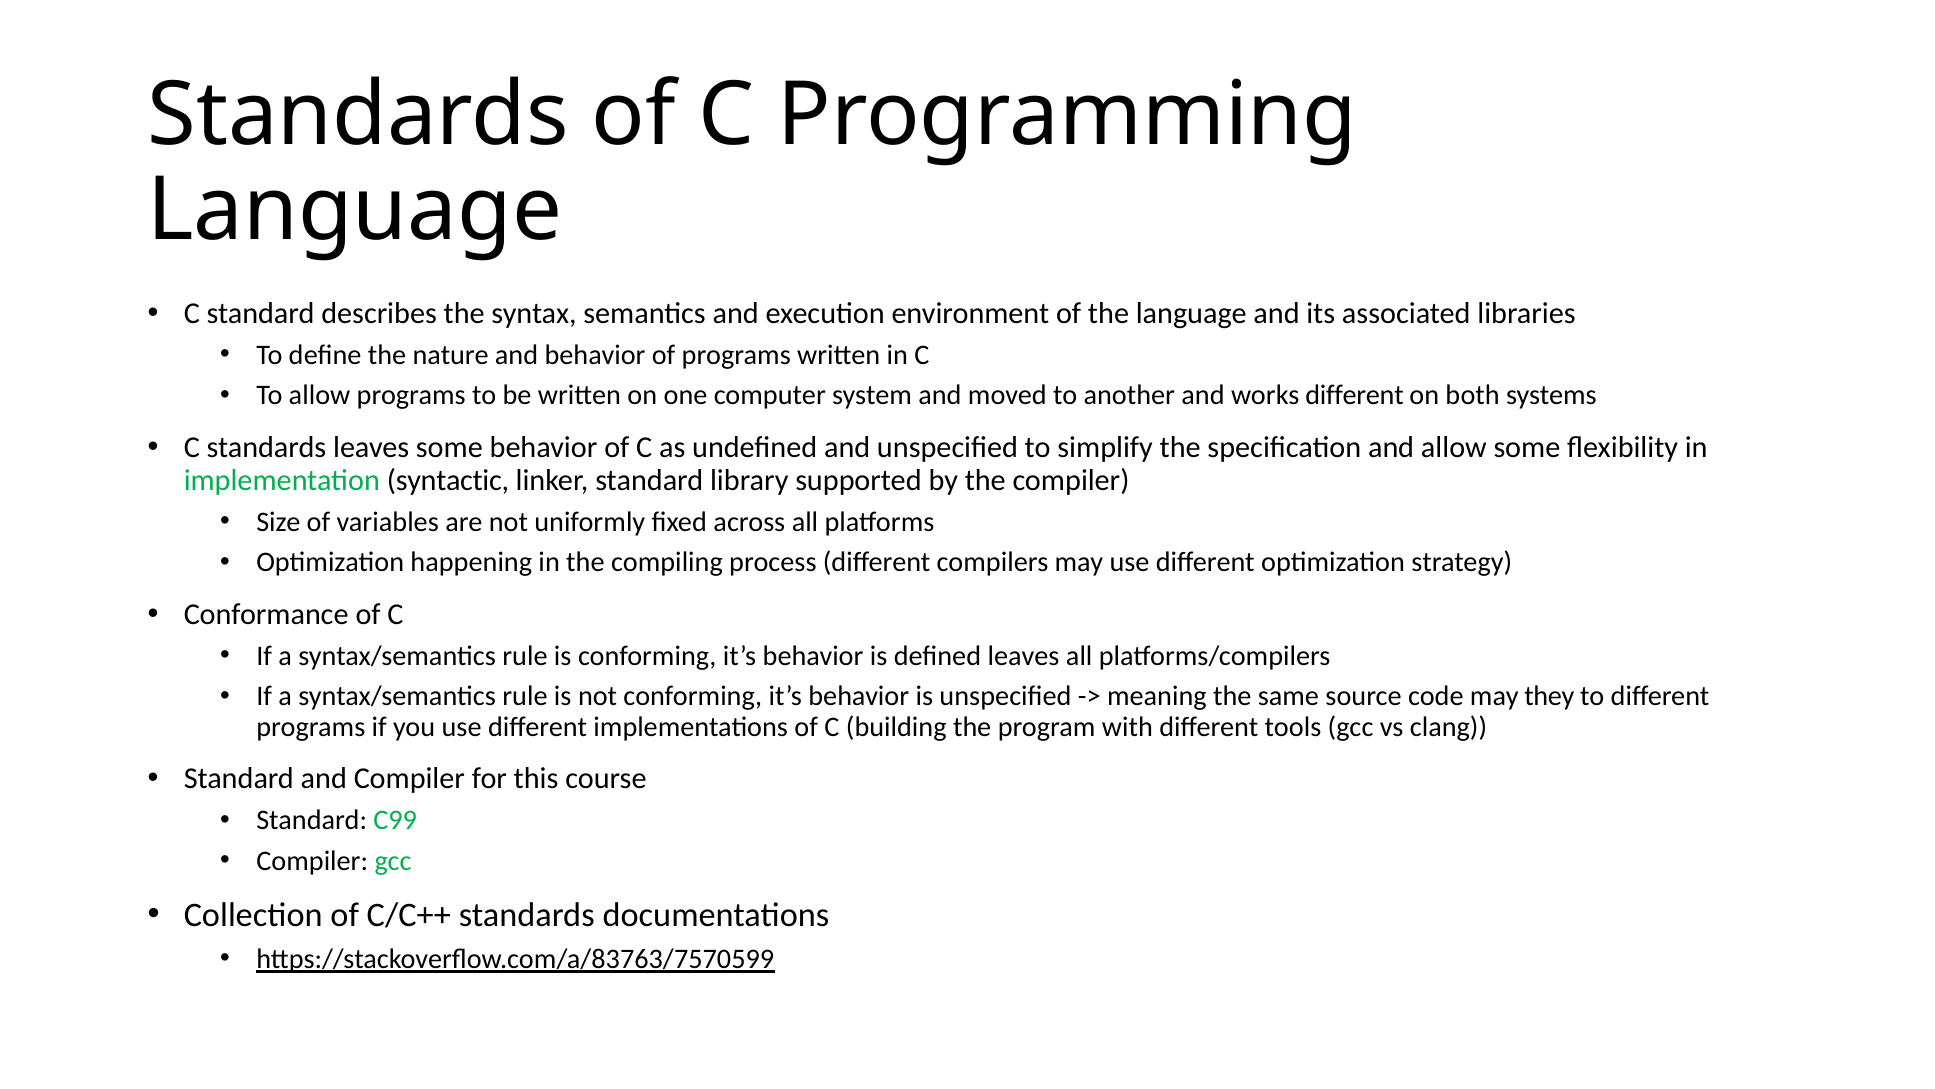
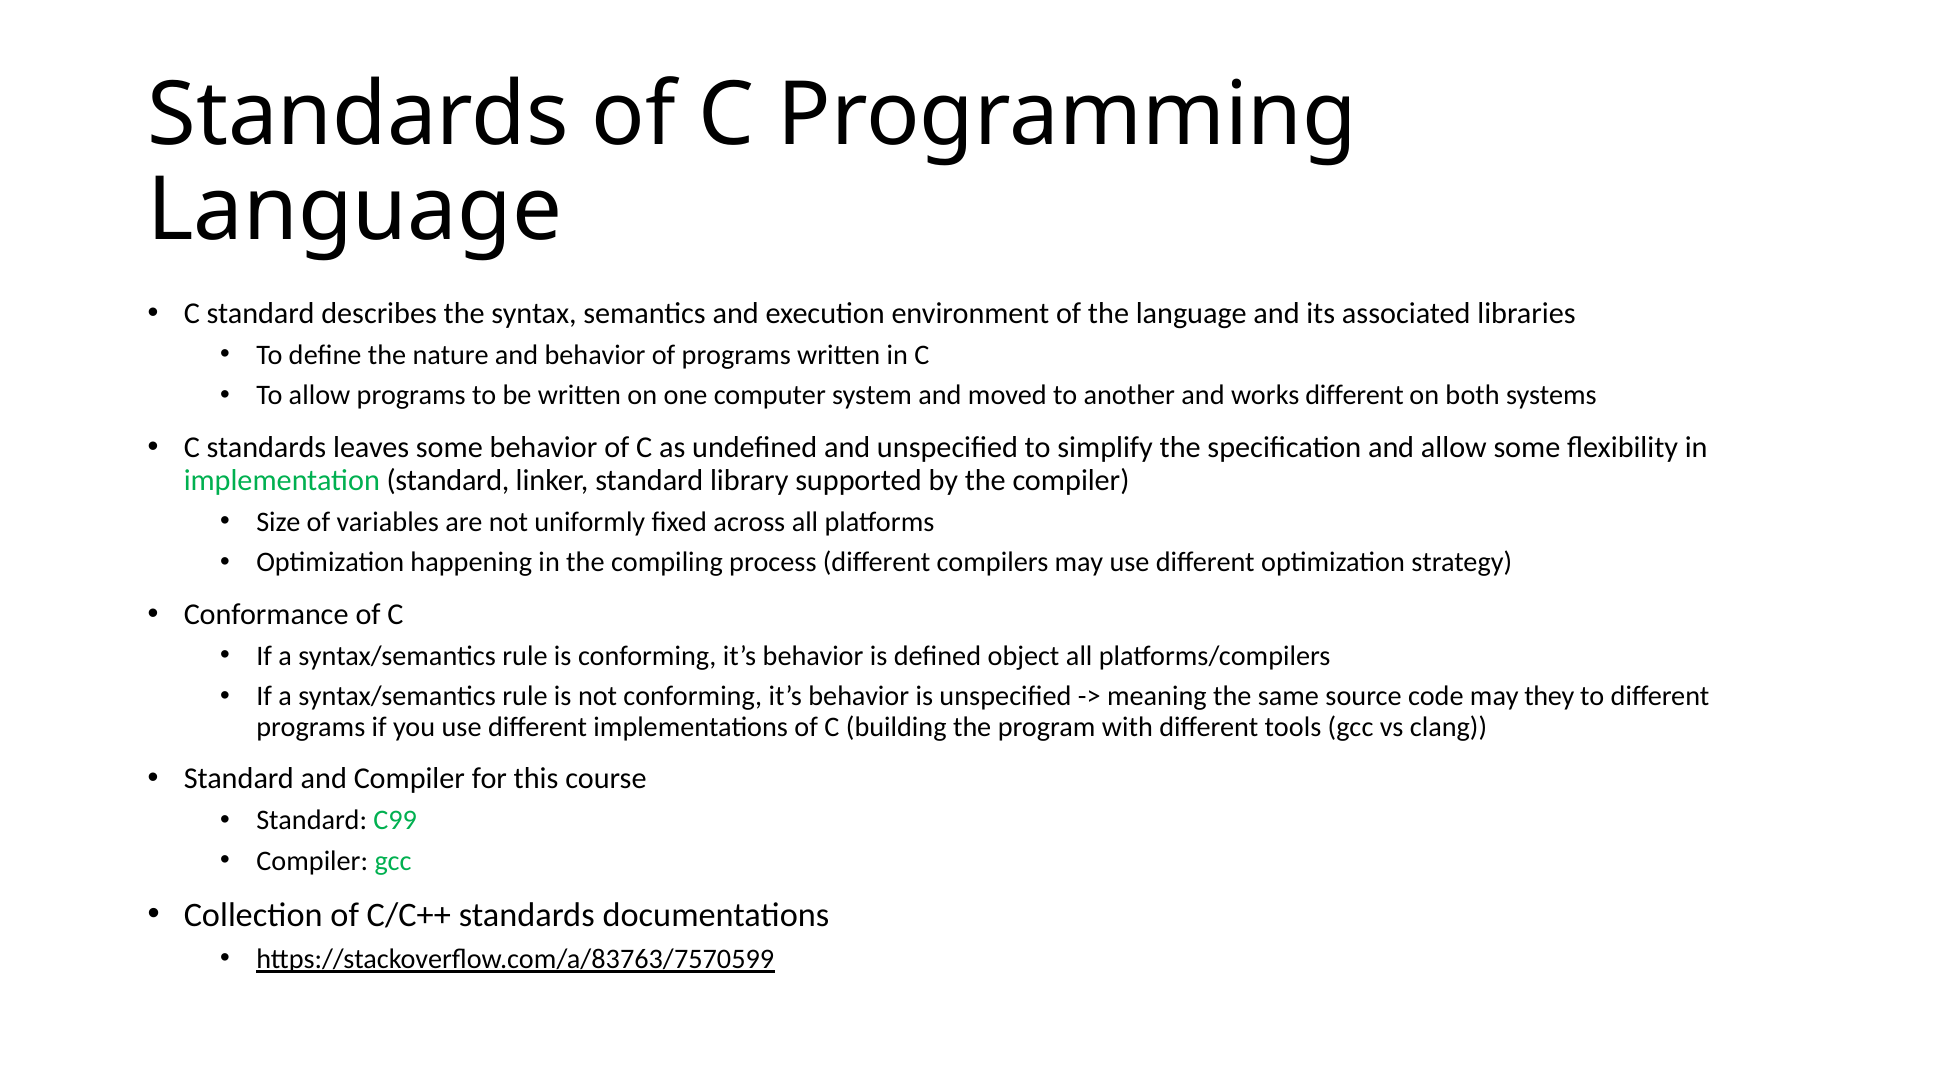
implementation syntactic: syntactic -> standard
defined leaves: leaves -> object
